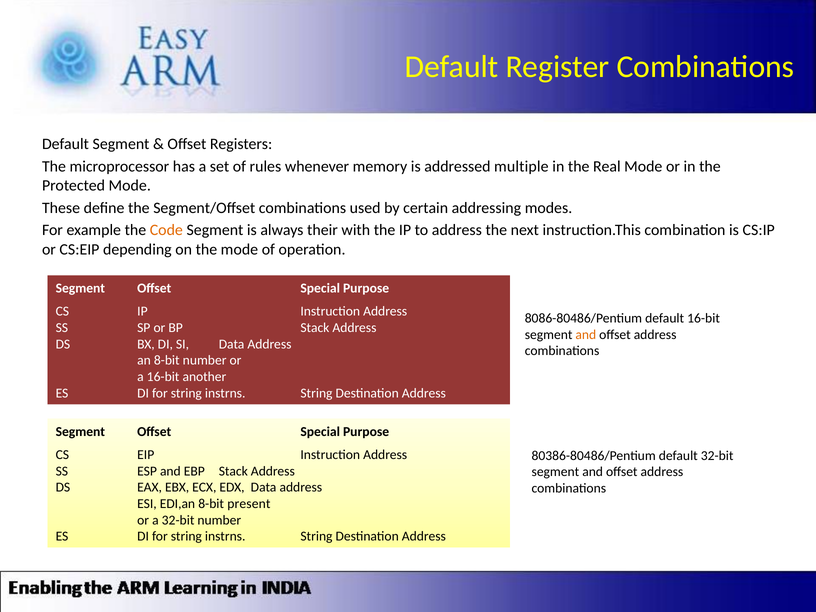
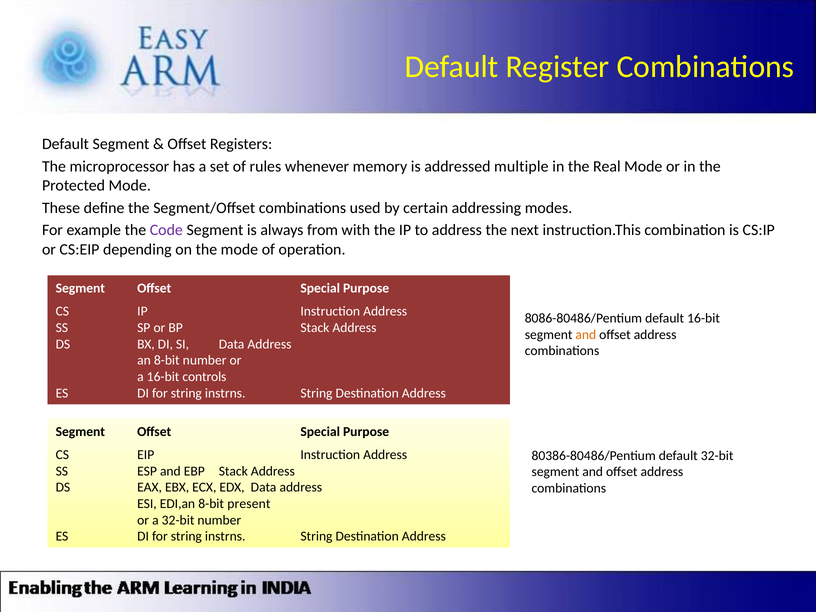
Code colour: orange -> purple
their: their -> from
another: another -> controls
